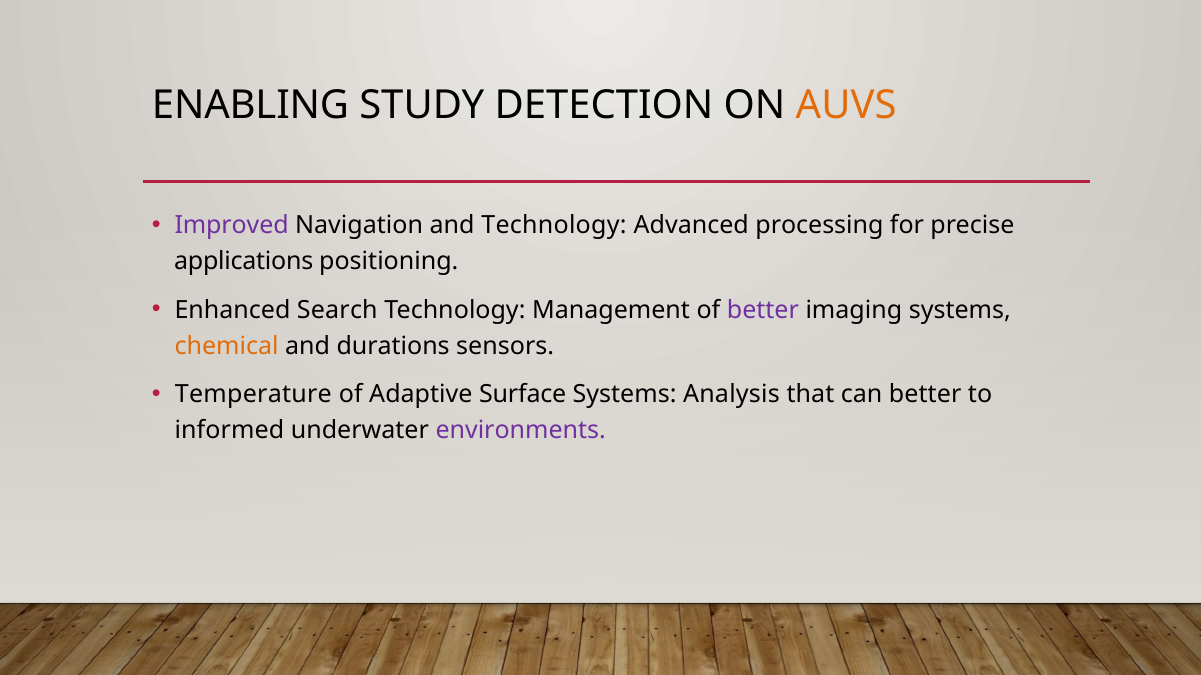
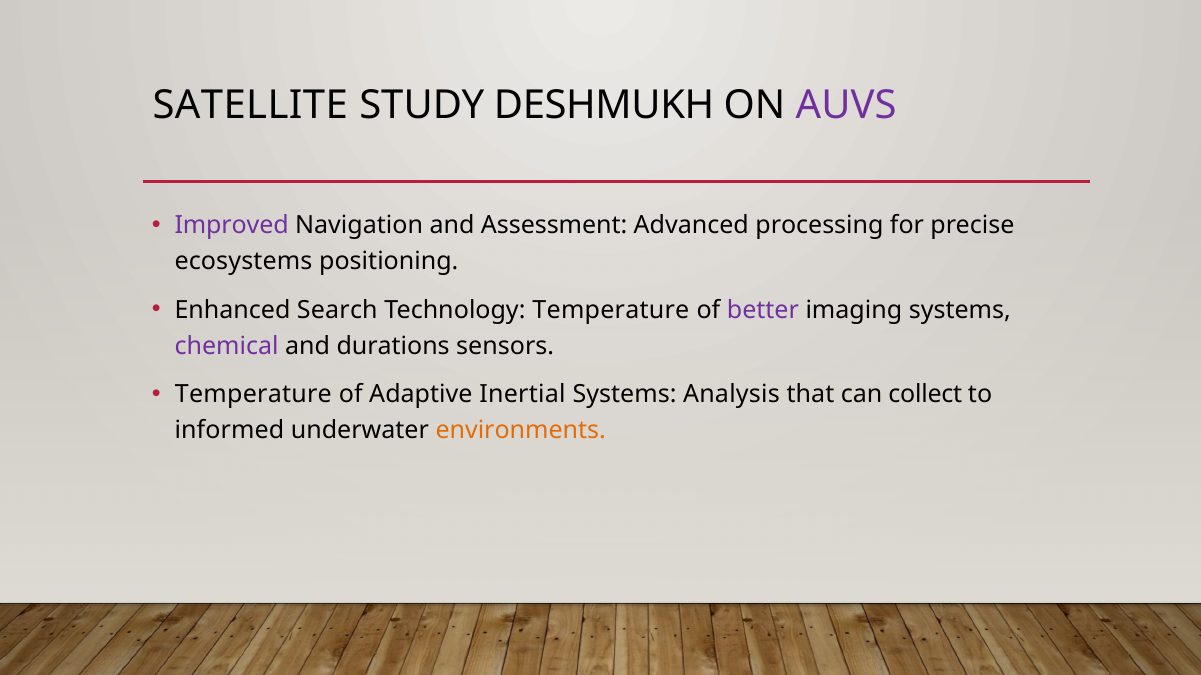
ENABLING: ENABLING -> SATELLITE
DETECTION: DETECTION -> DESHMUKH
AUVS colour: orange -> purple
and Technology: Technology -> Assessment
applications: applications -> ecosystems
Technology Management: Management -> Temperature
chemical colour: orange -> purple
Surface: Surface -> Inertial
can better: better -> collect
environments colour: purple -> orange
